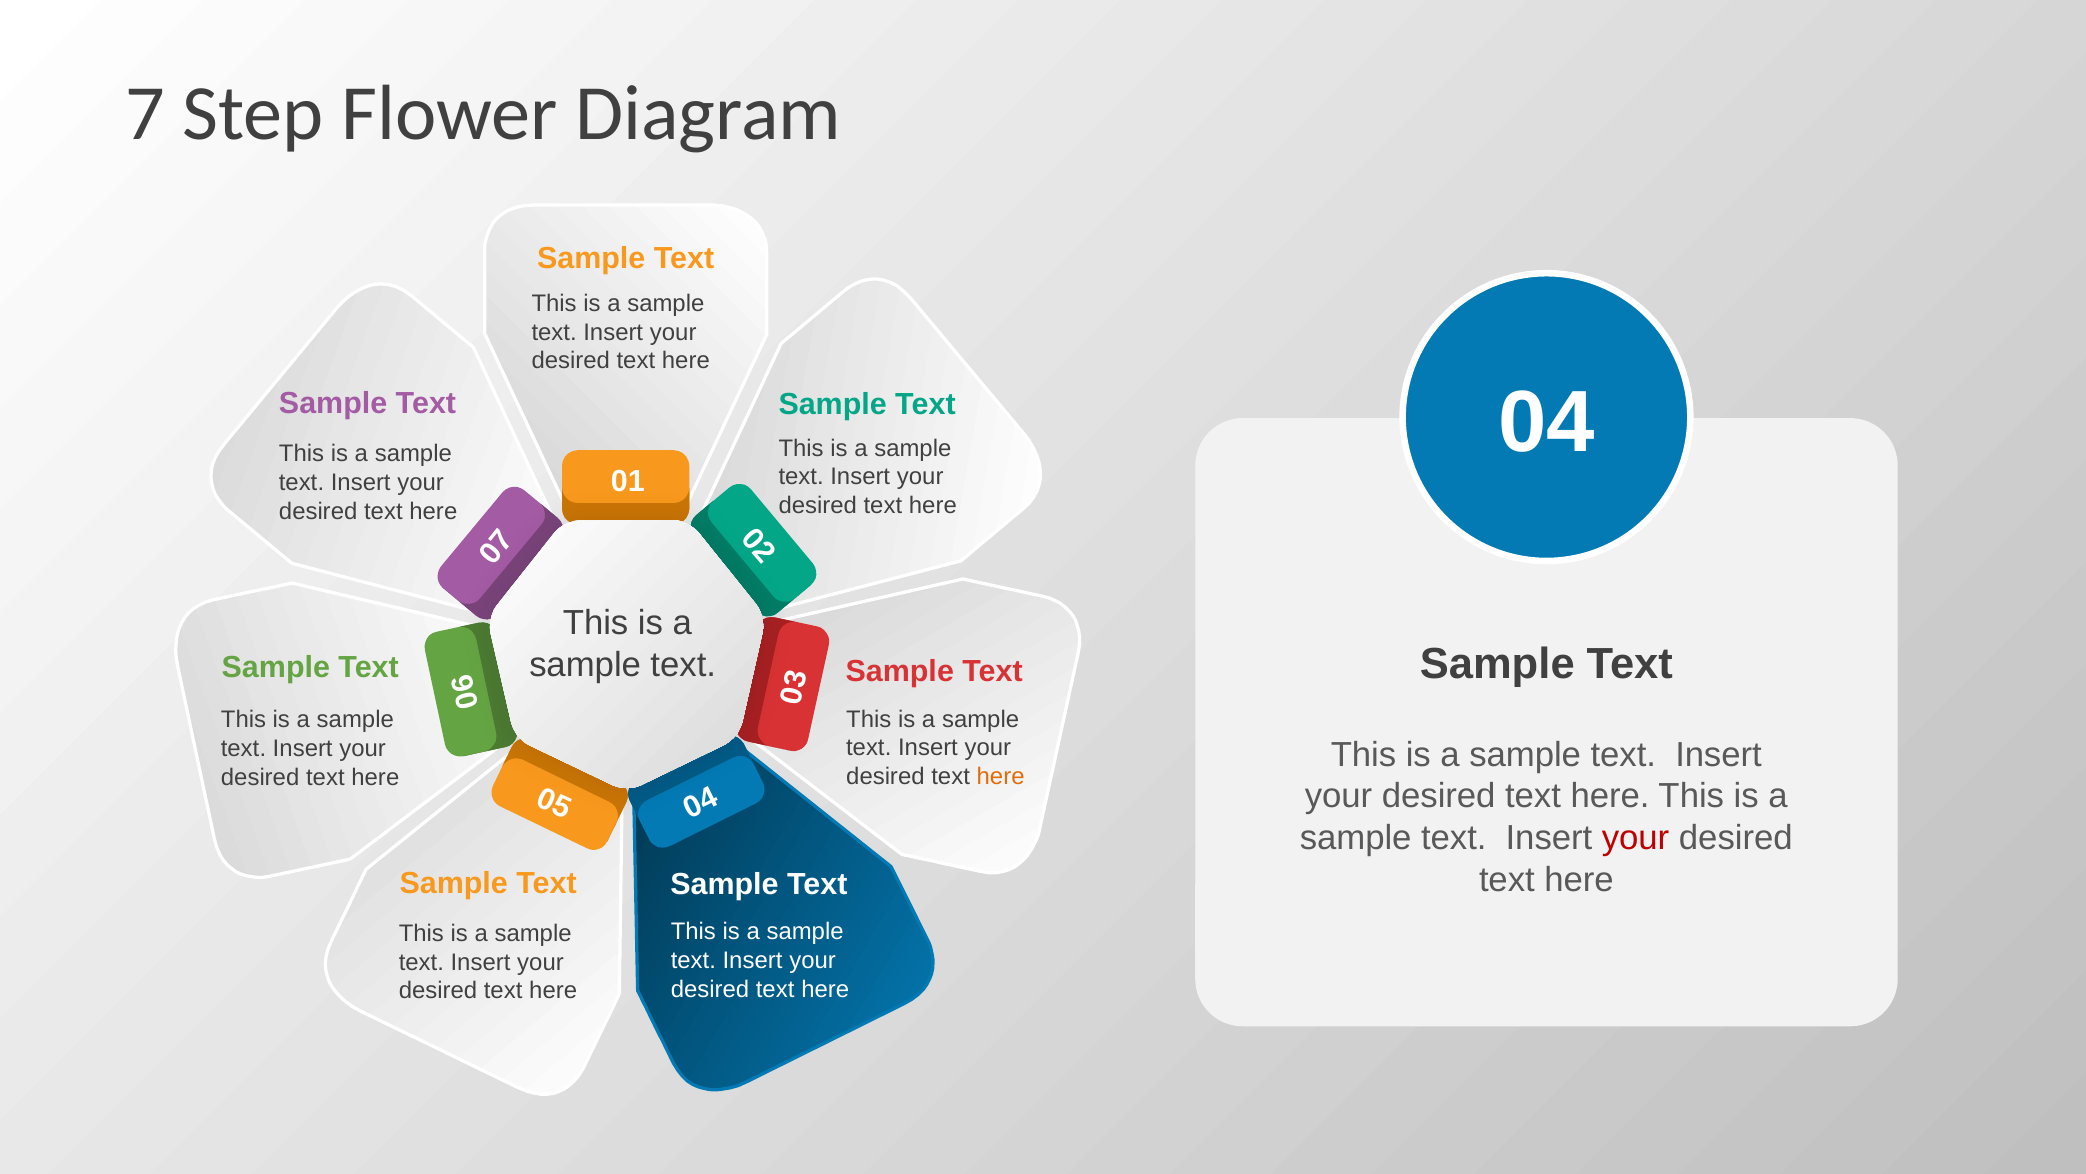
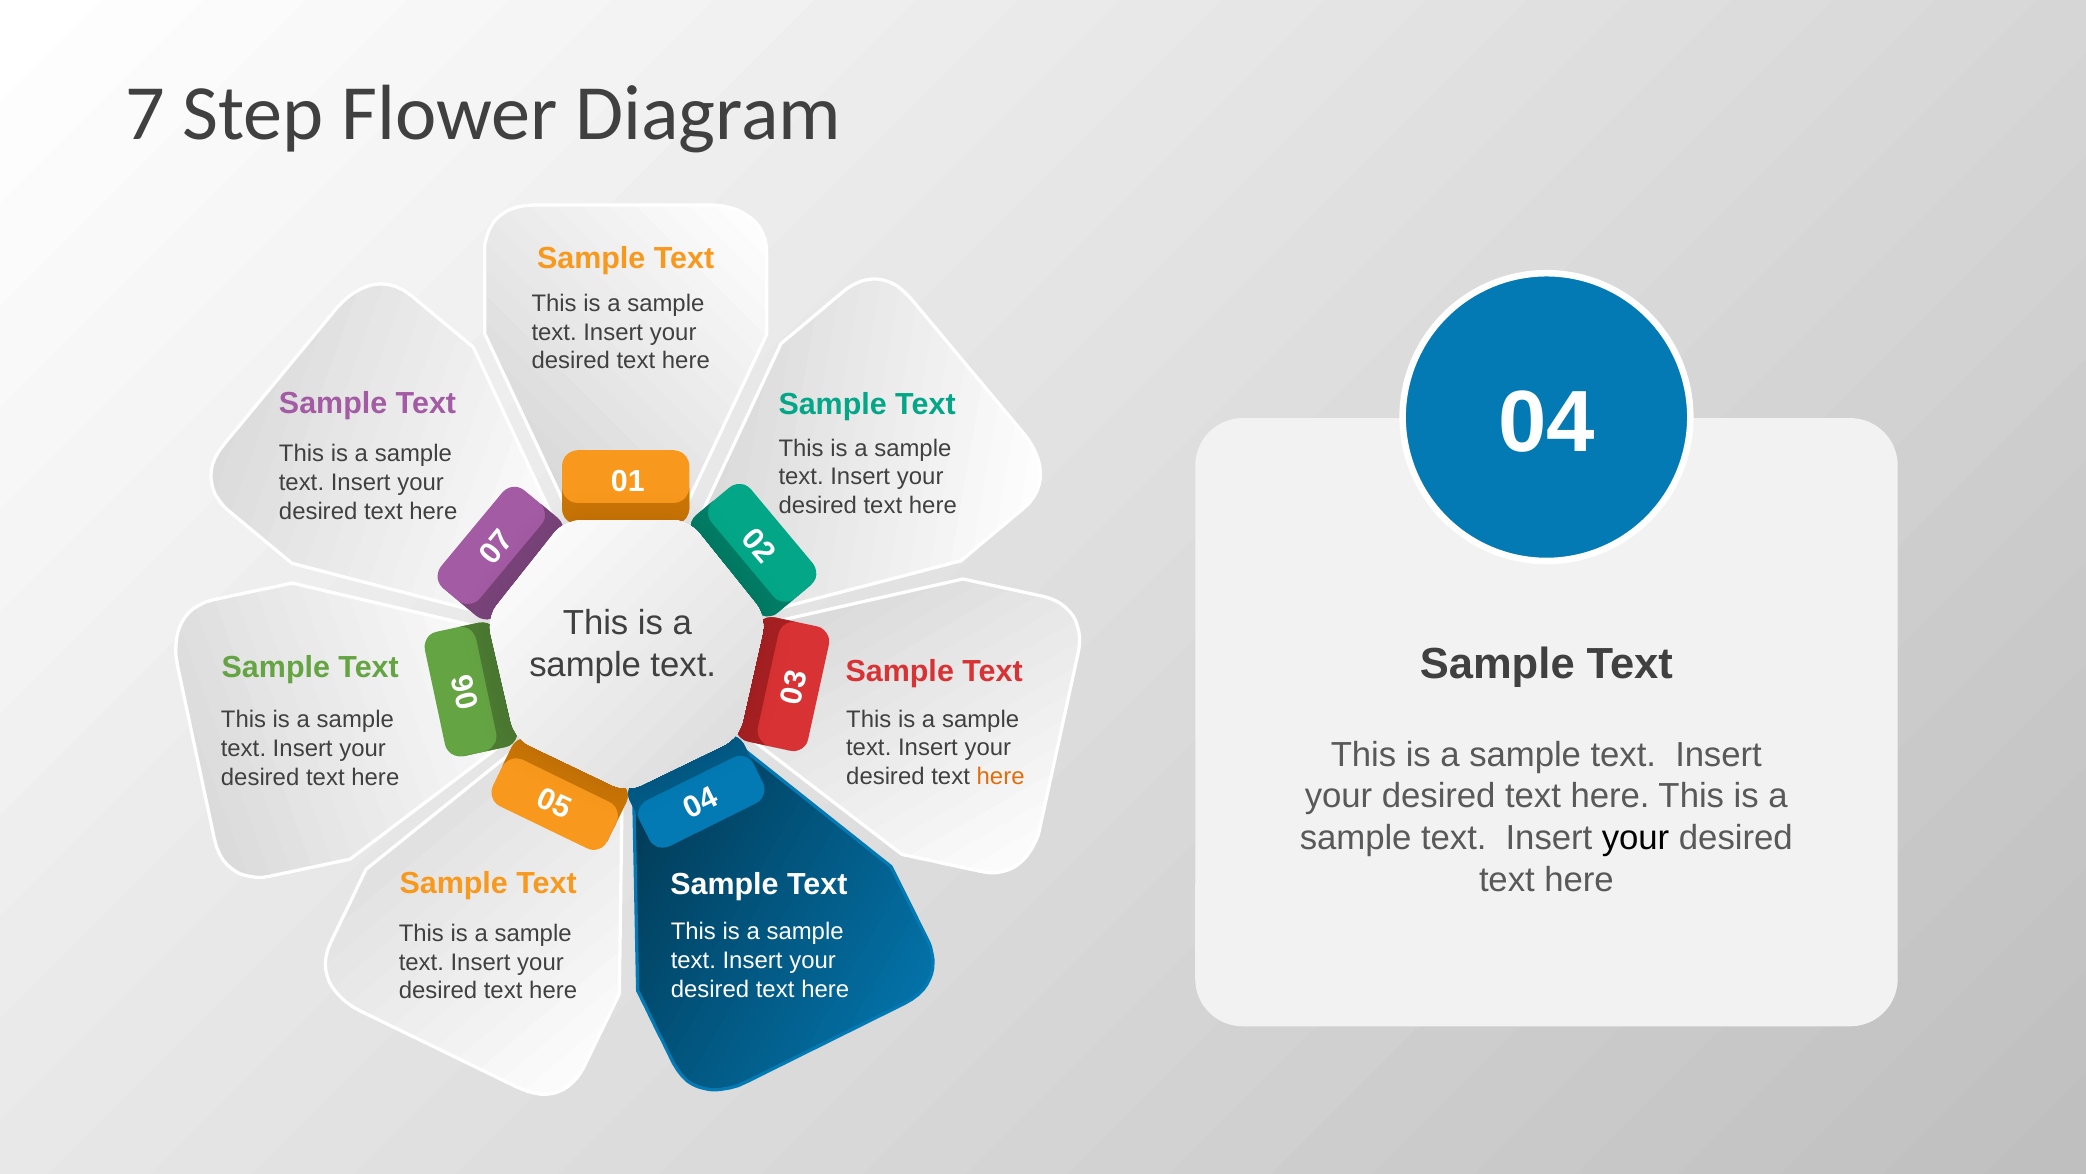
your at (1636, 838) colour: red -> black
